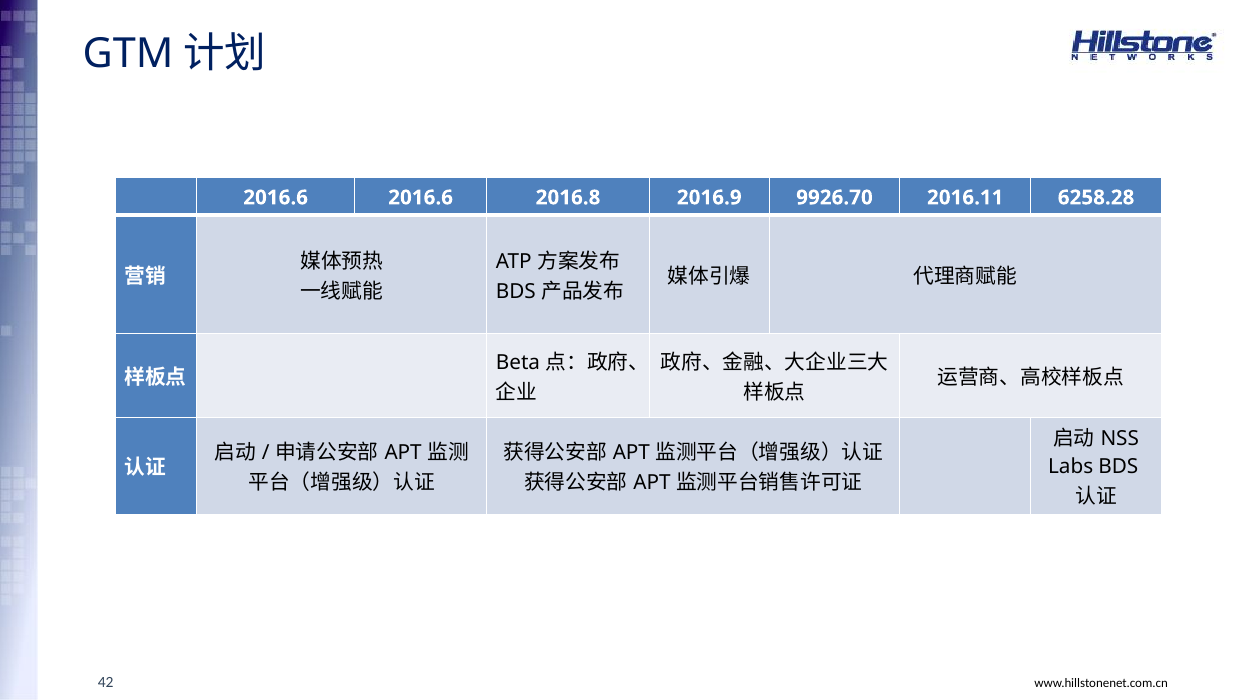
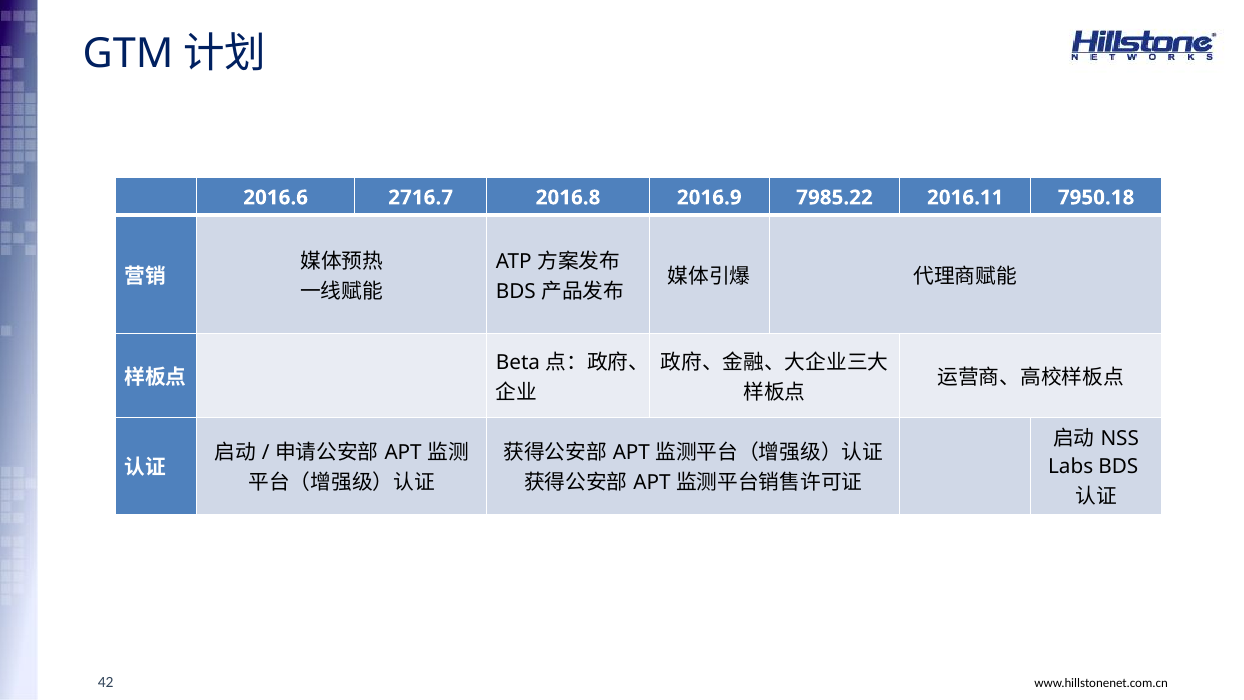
2016.6 2016.6: 2016.6 -> 2716.7
9926.70: 9926.70 -> 7985.22
6258.28: 6258.28 -> 7950.18
